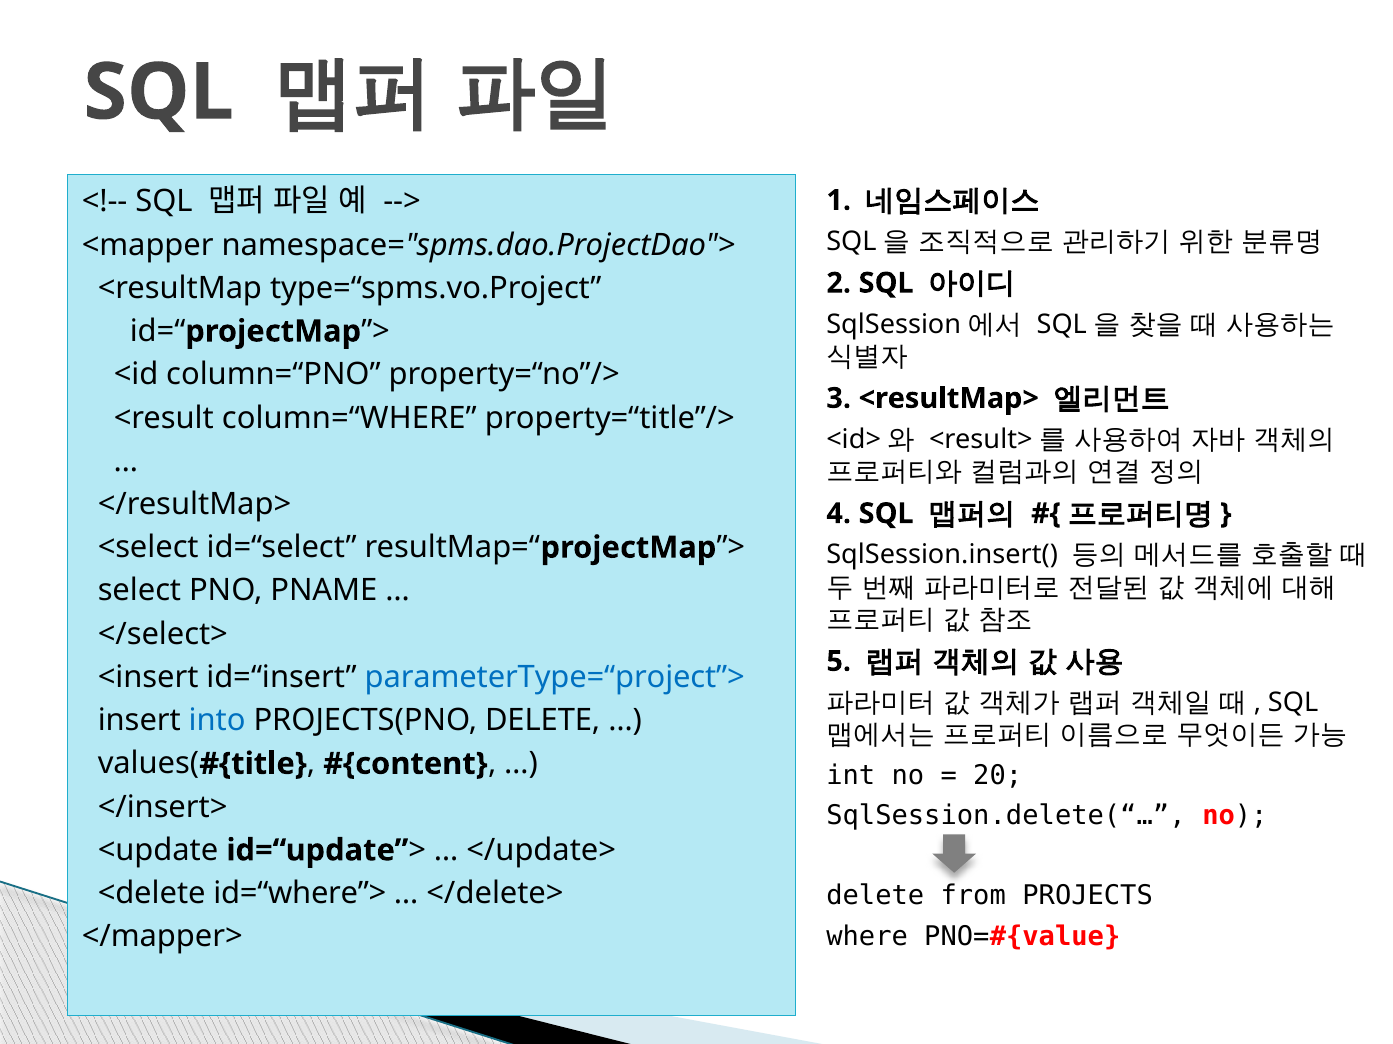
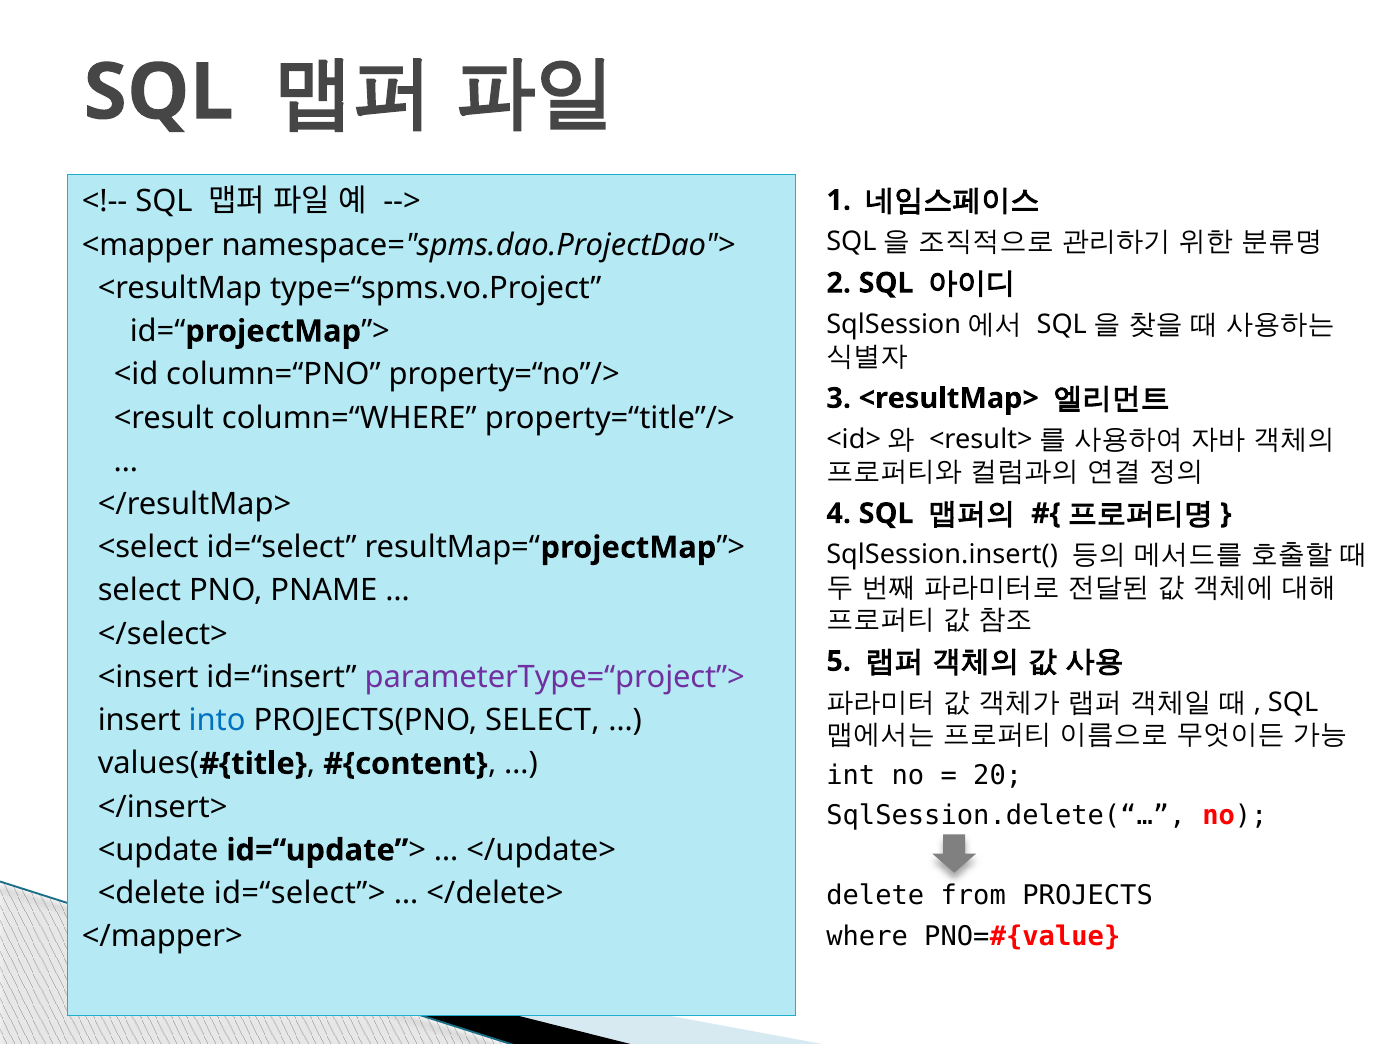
parameterType=“project”> colour: blue -> purple
PROJECTS(PNO DELETE: DELETE -> SELECT
id=“where”>: id=“where”> -> id=“select”>
